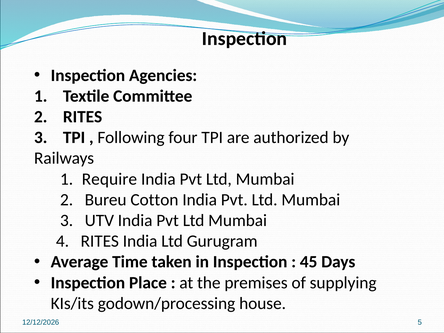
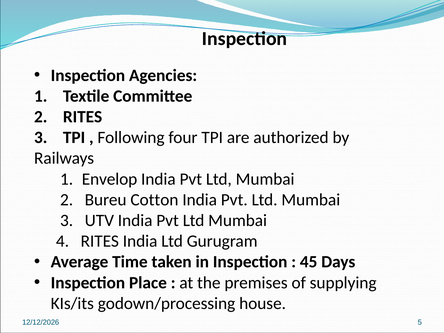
Require: Require -> Envelop
